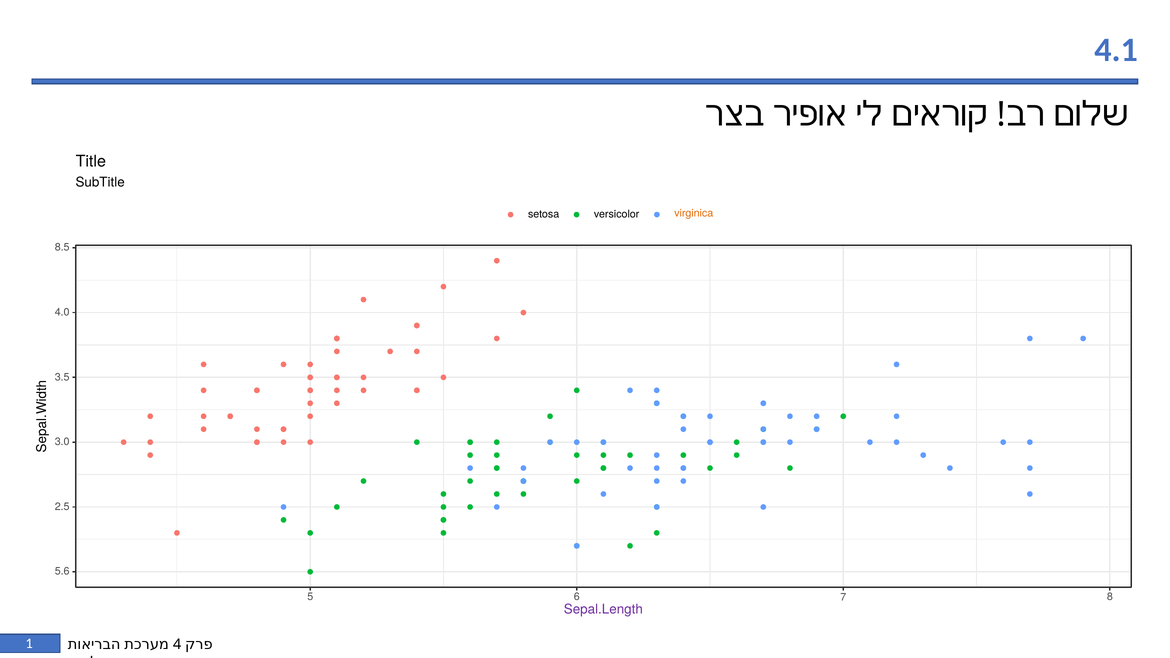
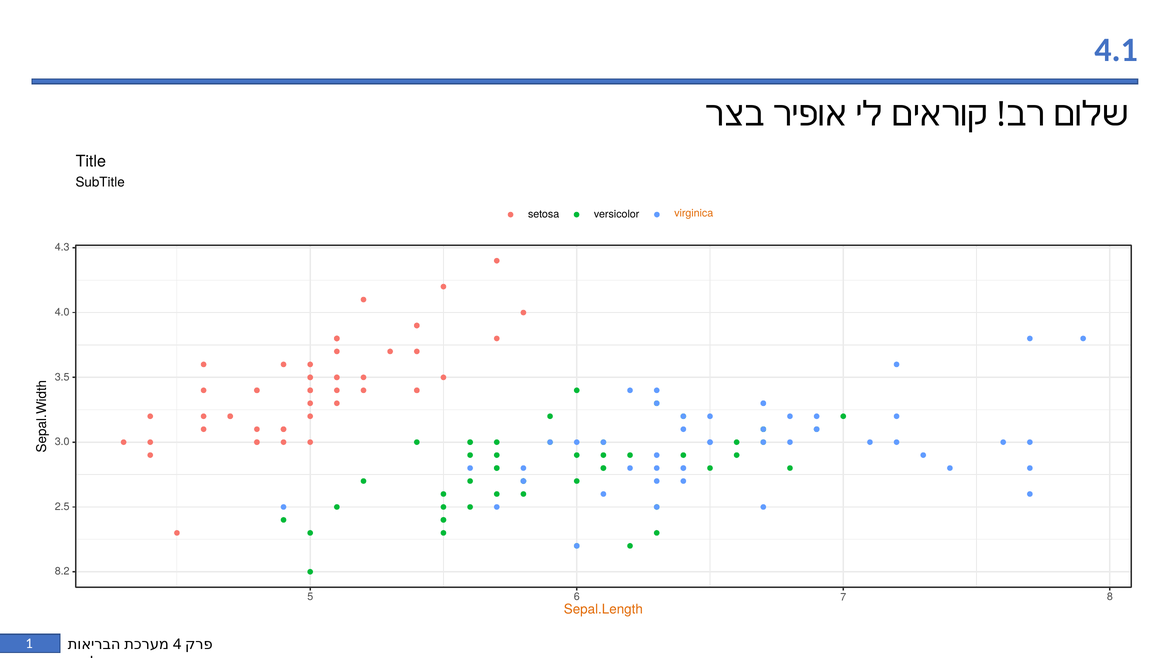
8.5: 8.5 -> 4.3
5.6: 5.6 -> 8.2
Sepal.Length colour: purple -> orange
